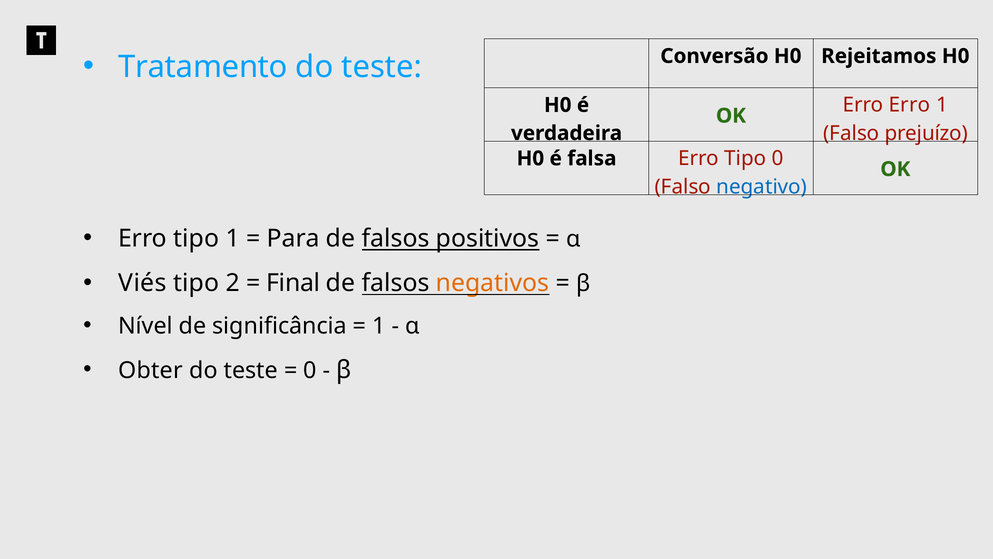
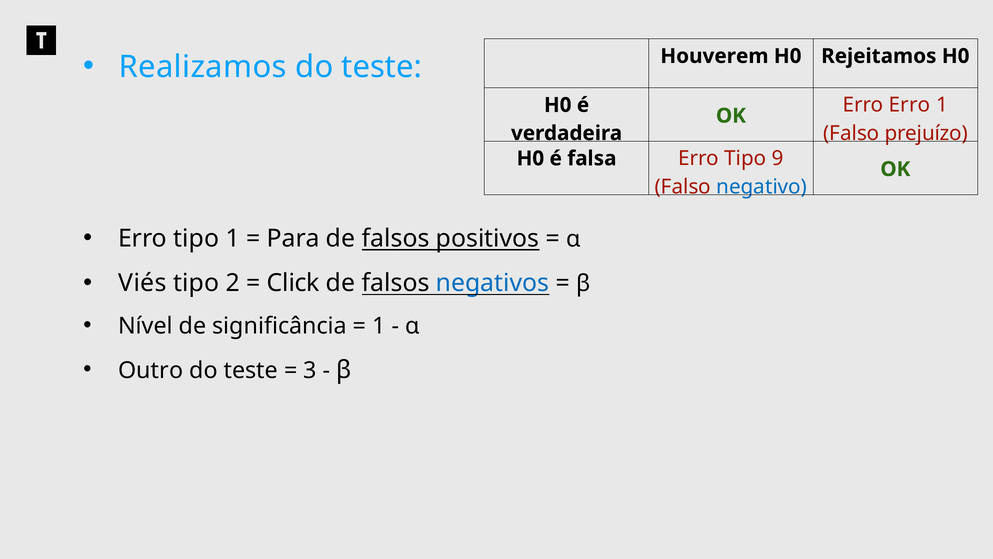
Tratamento: Tratamento -> Realizamos
Conversão: Conversão -> Houverem
Tipo 0: 0 -> 9
Final: Final -> Click
negativos colour: orange -> blue
Obter: Obter -> Outro
0 at (310, 370): 0 -> 3
